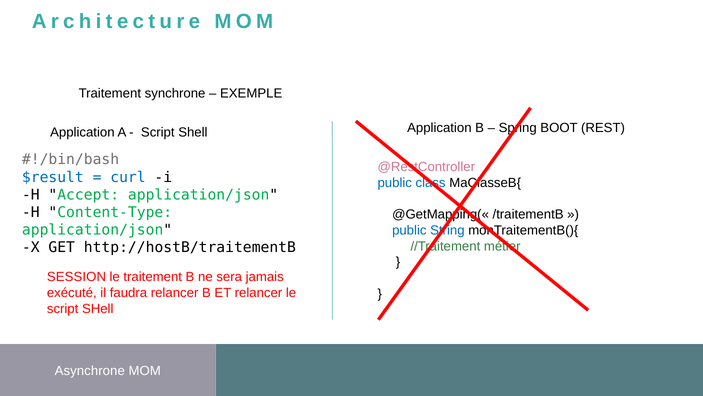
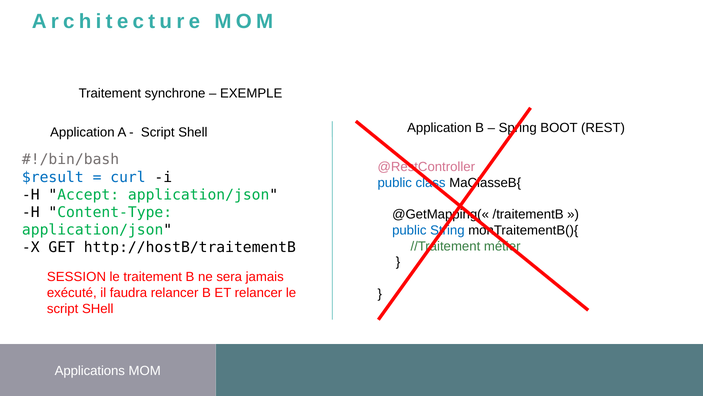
Asynchrone: Asynchrone -> Applications
